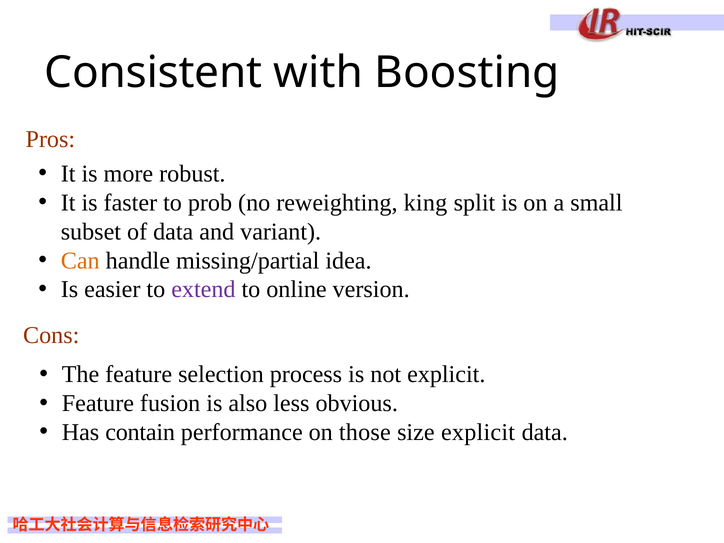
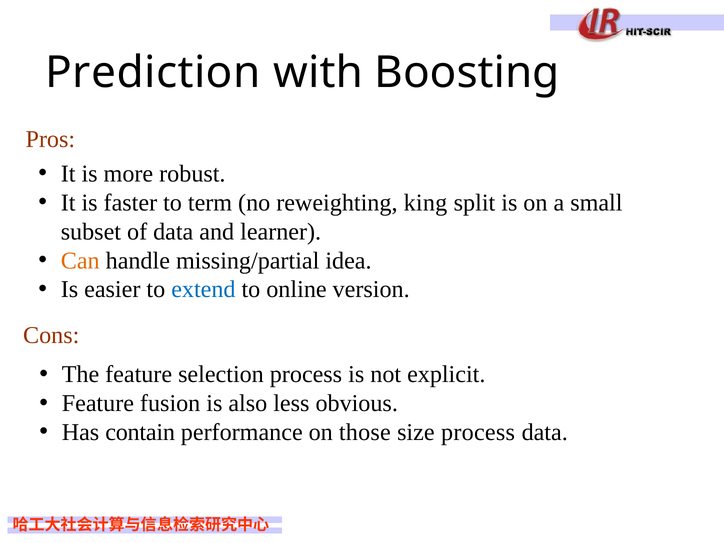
Consistent: Consistent -> Prediction
prob: prob -> term
variant: variant -> learner
extend colour: purple -> blue
size explicit: explicit -> process
